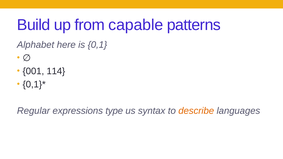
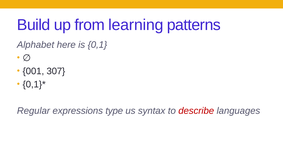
capable: capable -> learning
114: 114 -> 307
describe colour: orange -> red
